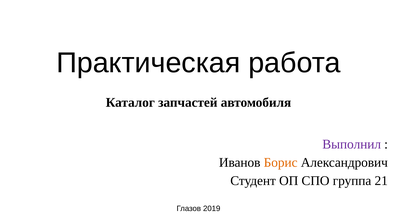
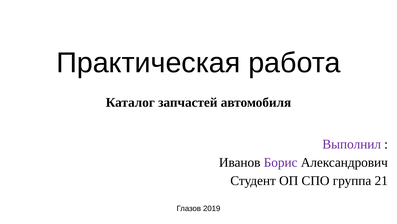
Борис colour: orange -> purple
